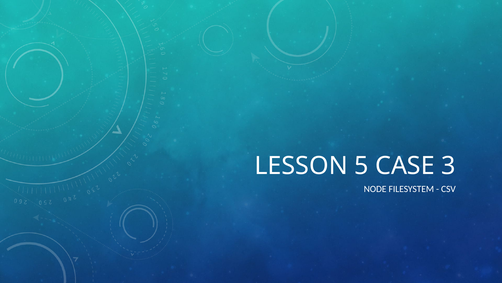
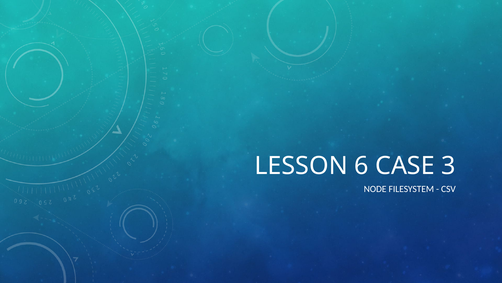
5: 5 -> 6
